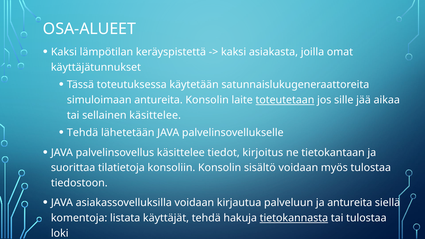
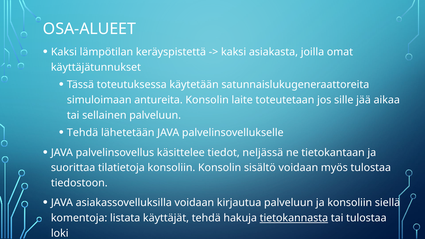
toteutetaan underline: present -> none
sellainen käsittelee: käsittelee -> palveluun
tiedot kirjoitus: kirjoitus -> neljässä
ja antureita: antureita -> konsoliin
